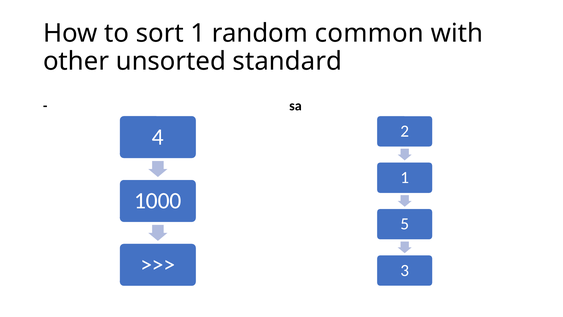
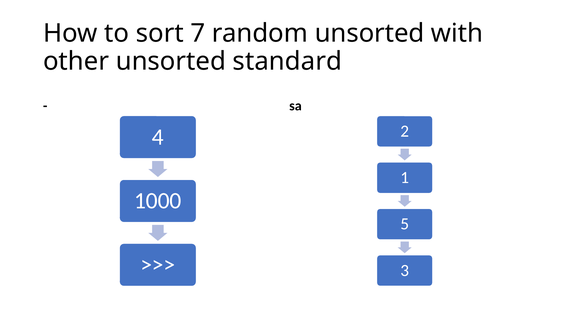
sort 1: 1 -> 7
random common: common -> unsorted
